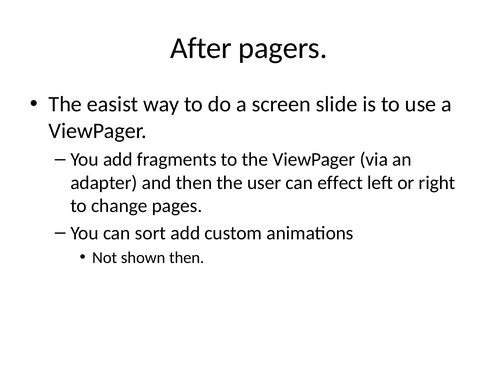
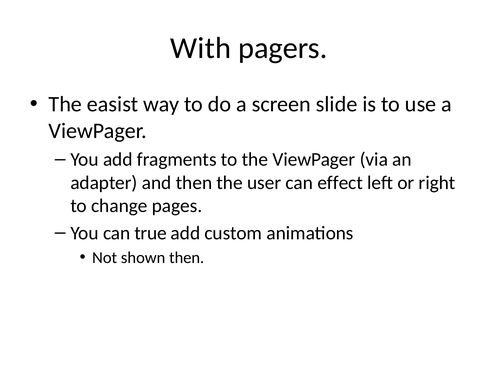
After: After -> With
sort: sort -> true
